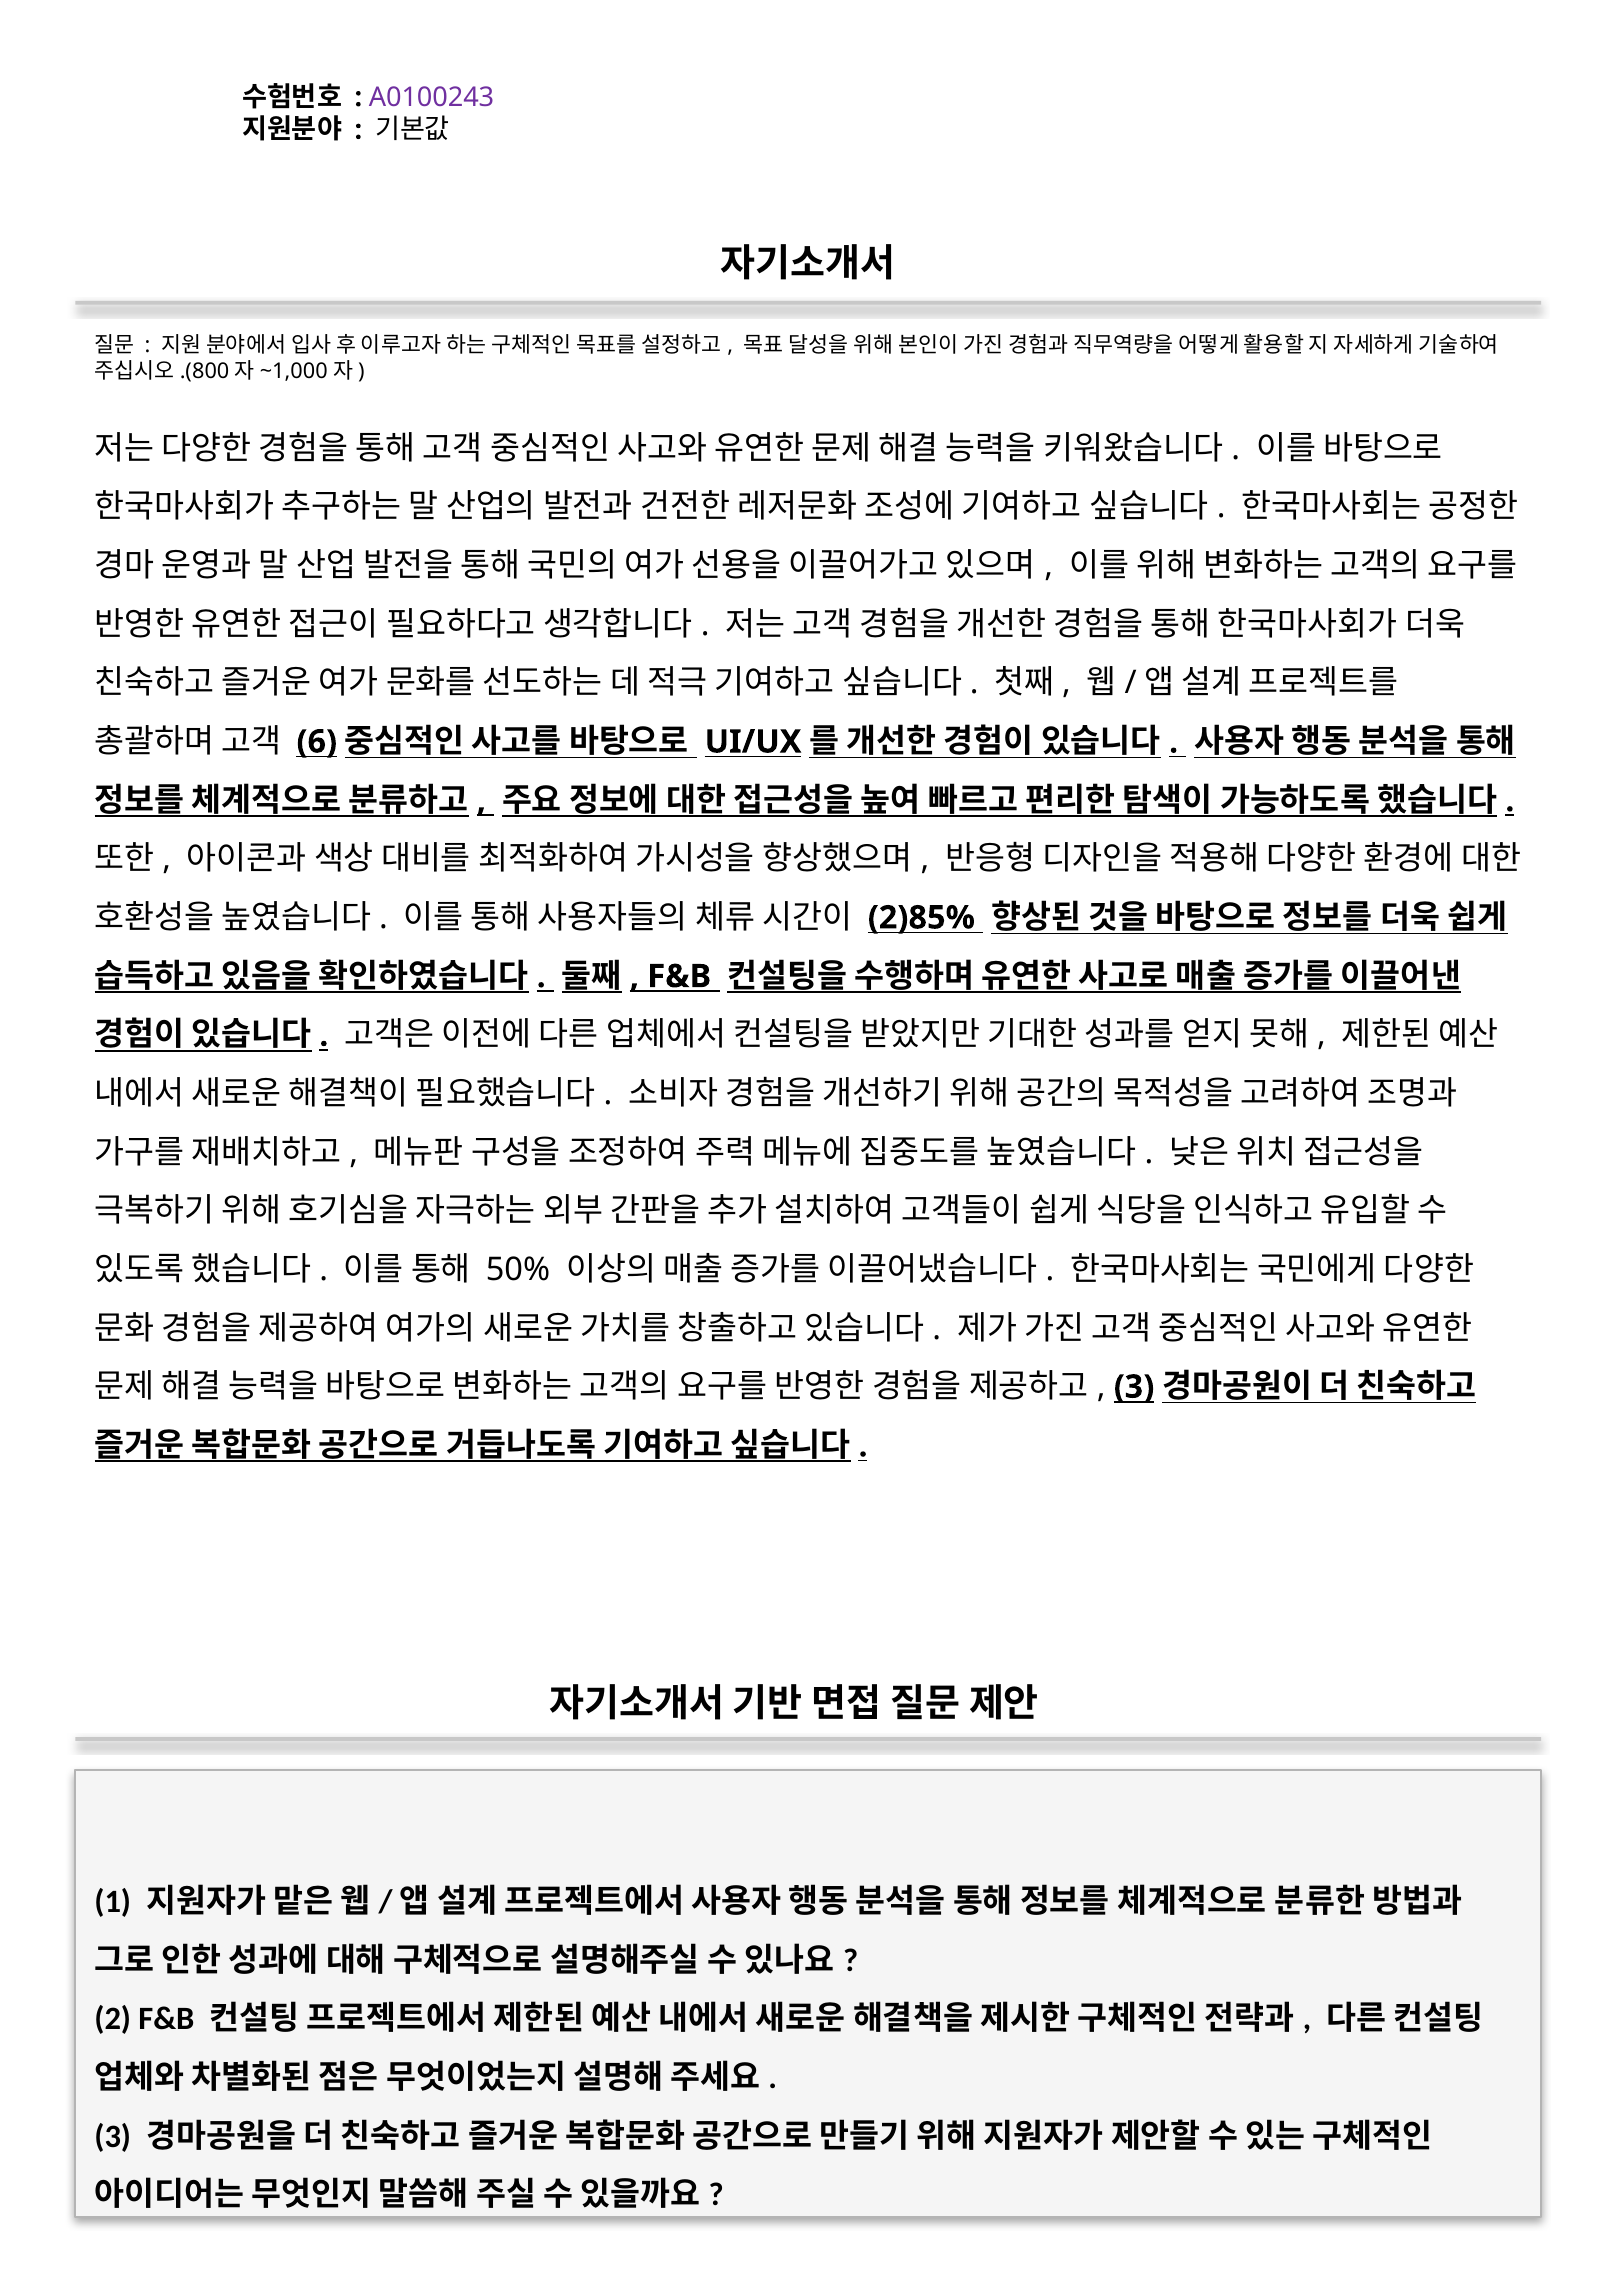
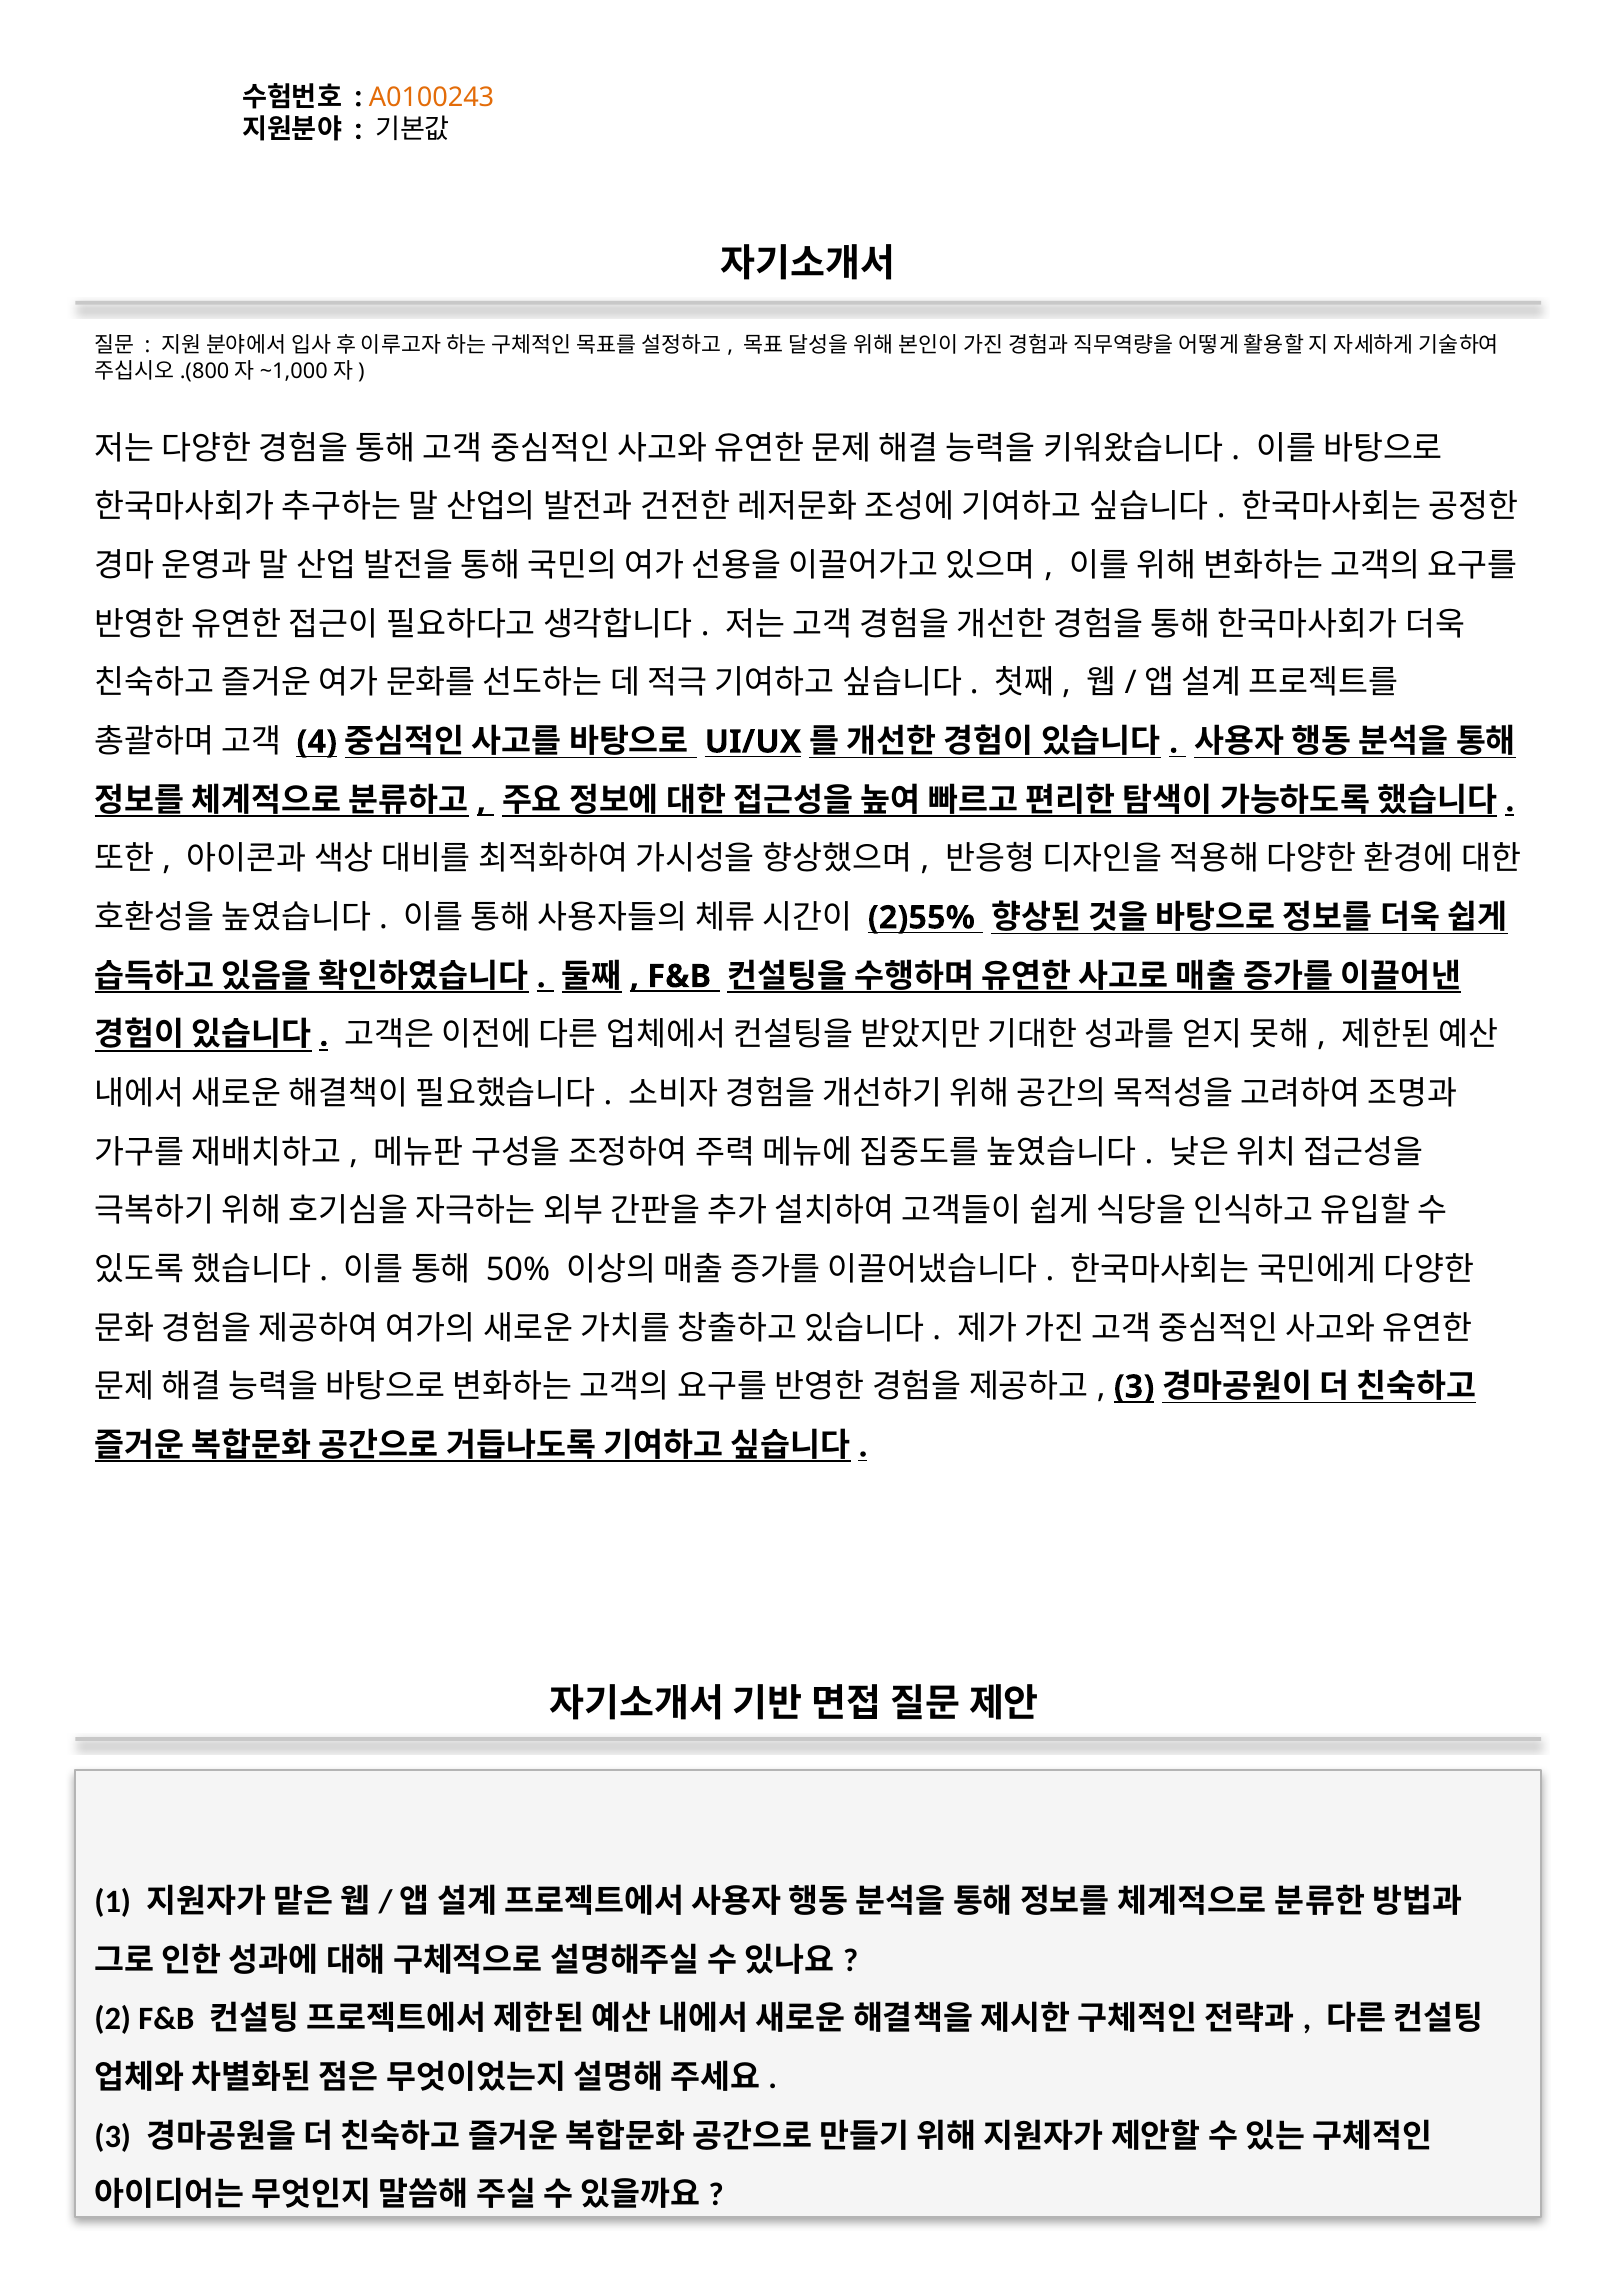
A0100243 colour: purple -> orange
6: 6 -> 4
2)85%: 2)85% -> 2)55%
